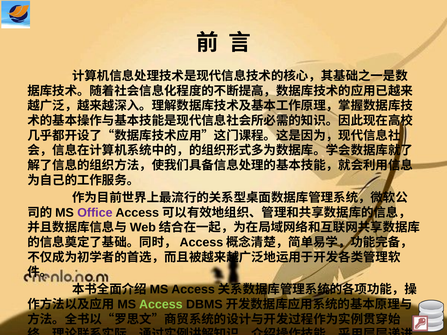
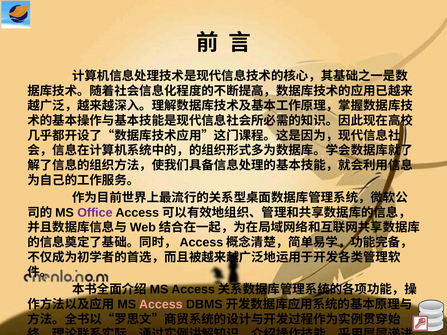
Access colour: light green -> pink
